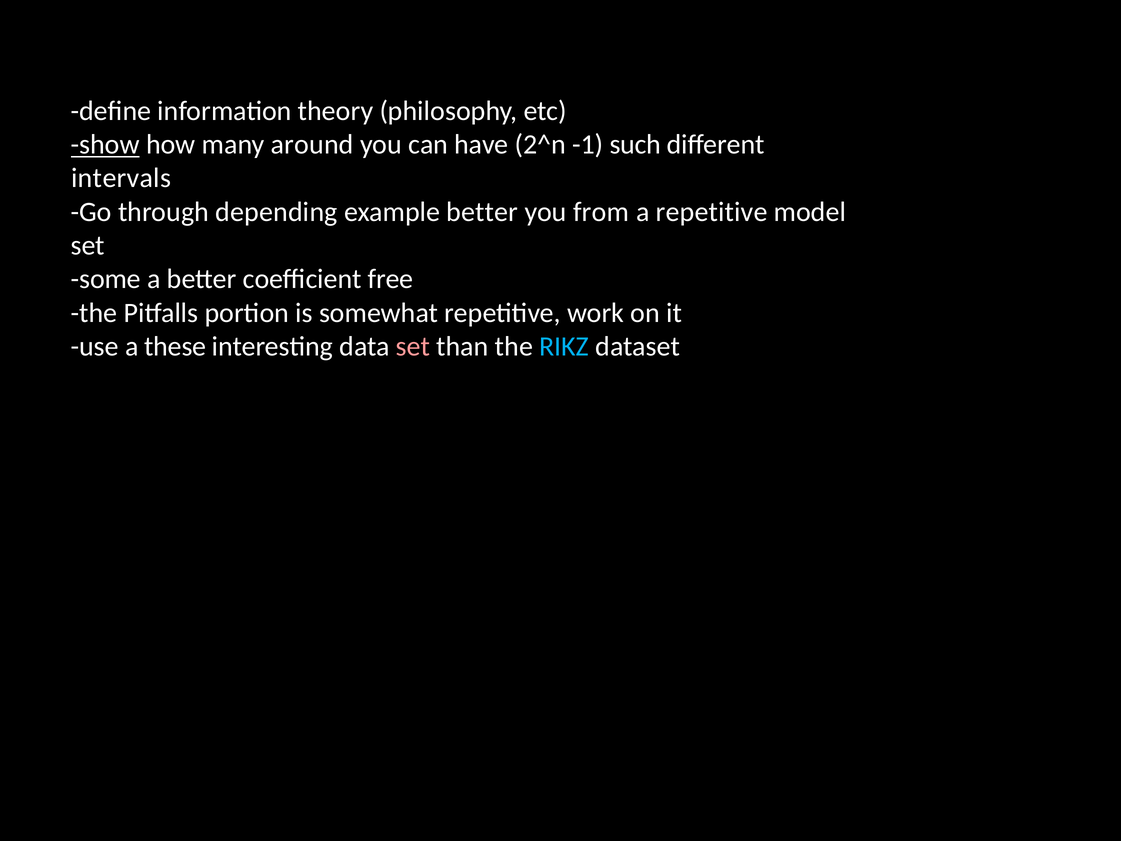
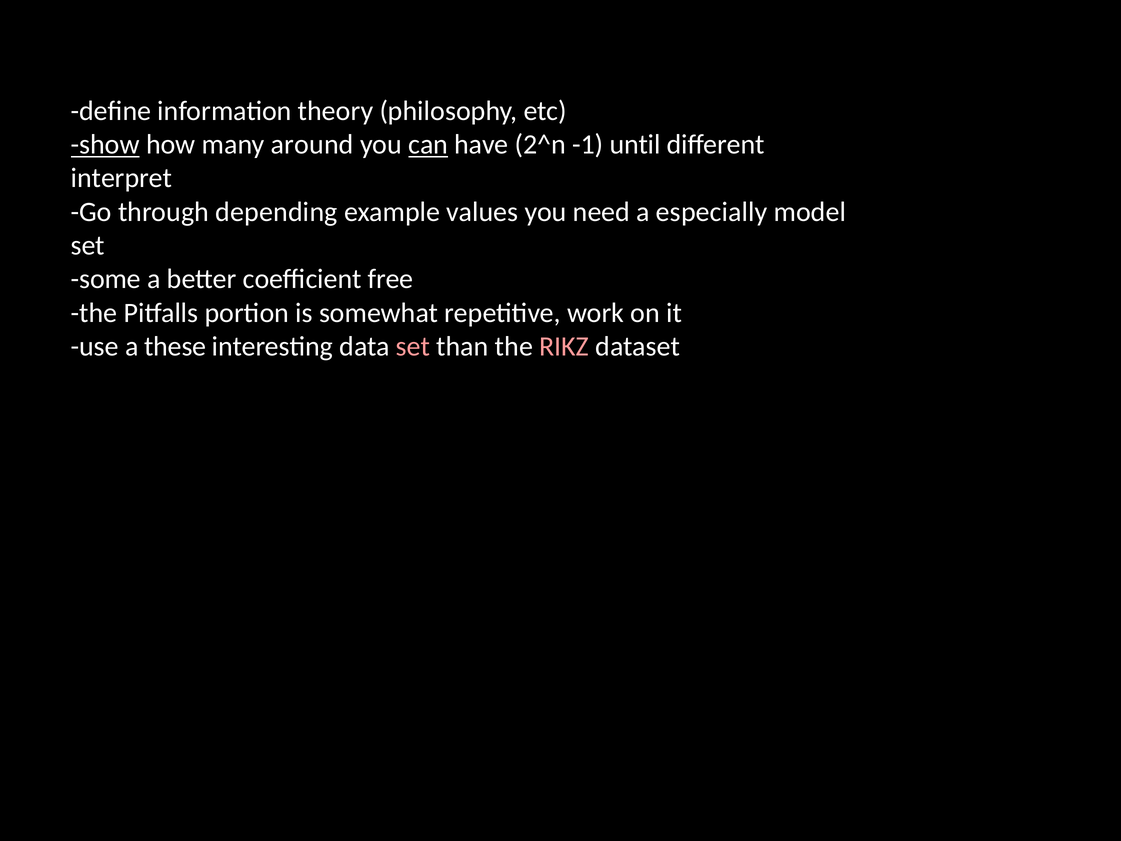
can underline: none -> present
such: such -> until
intervals: intervals -> interpret
example better: better -> values
from: from -> need
a repetitive: repetitive -> especially
RIKZ colour: light blue -> pink
